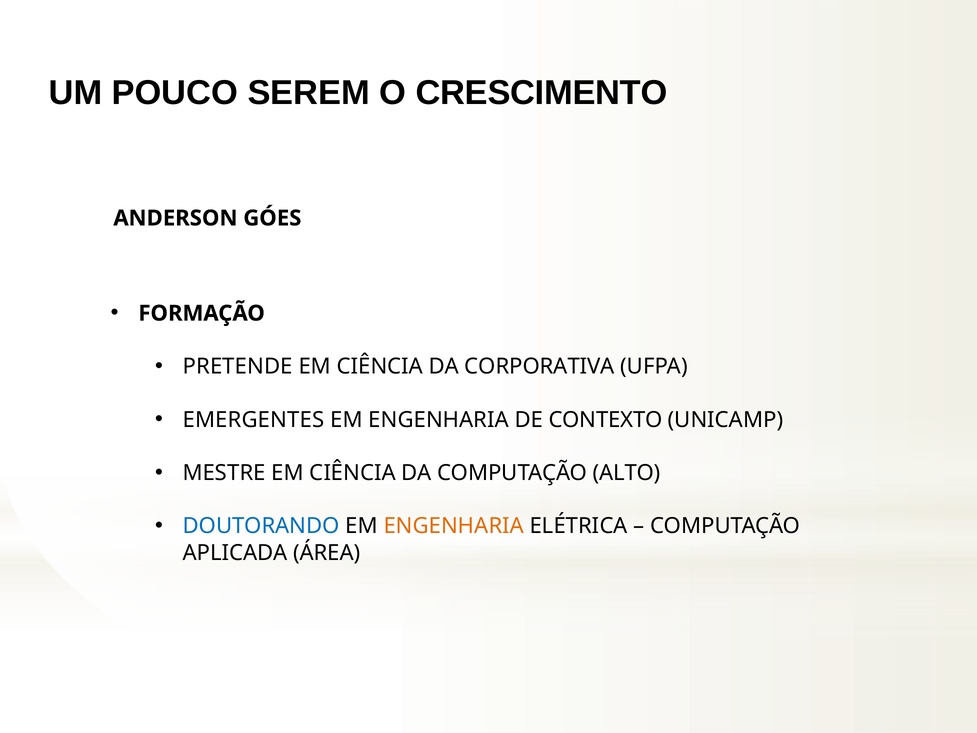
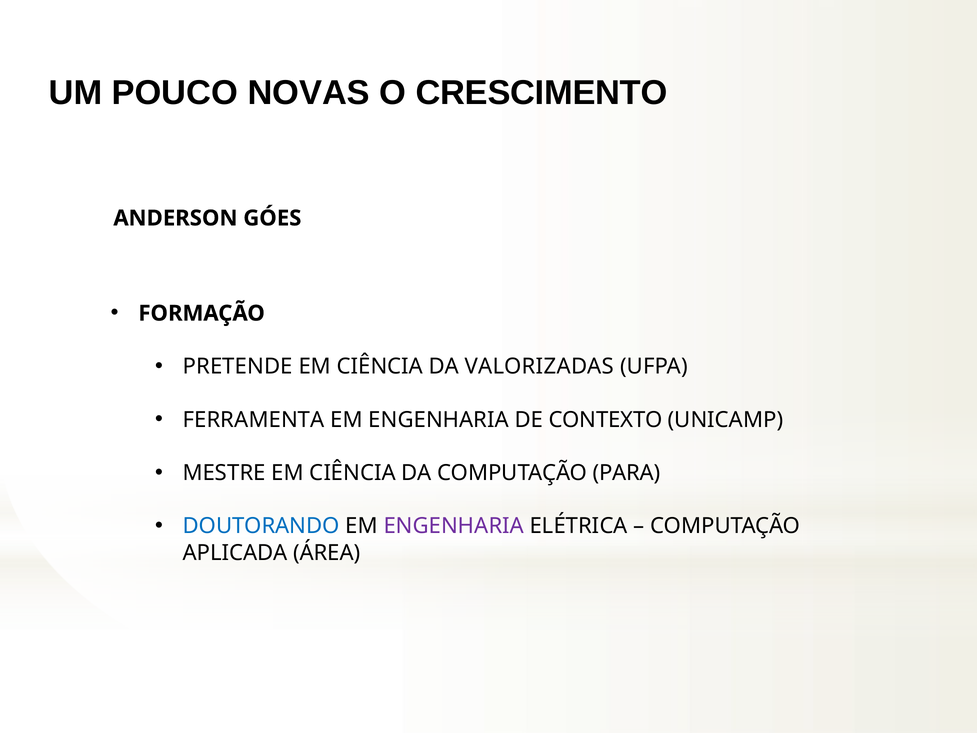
SEREM: SEREM -> NOVAS
CORPORATIVA: CORPORATIVA -> VALORIZADAS
EMERGENTES: EMERGENTES -> FERRAMENTA
ALTO: ALTO -> PARA
ENGENHARIA at (454, 526) colour: orange -> purple
